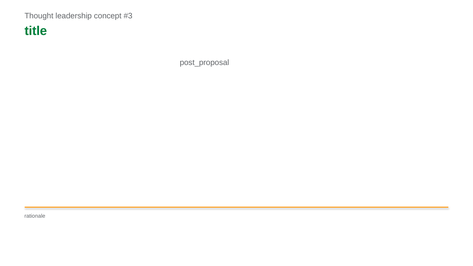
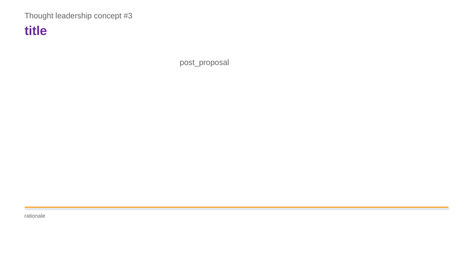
title colour: green -> purple
